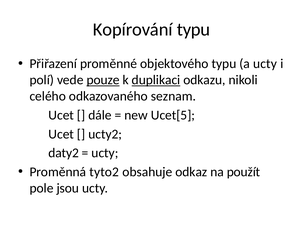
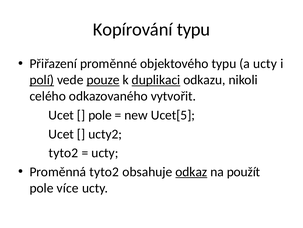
polí underline: none -> present
seznam: seznam -> vytvořit
dále at (100, 115): dále -> pole
daty2 at (64, 152): daty2 -> tyto2
odkaz underline: none -> present
jsou: jsou -> více
